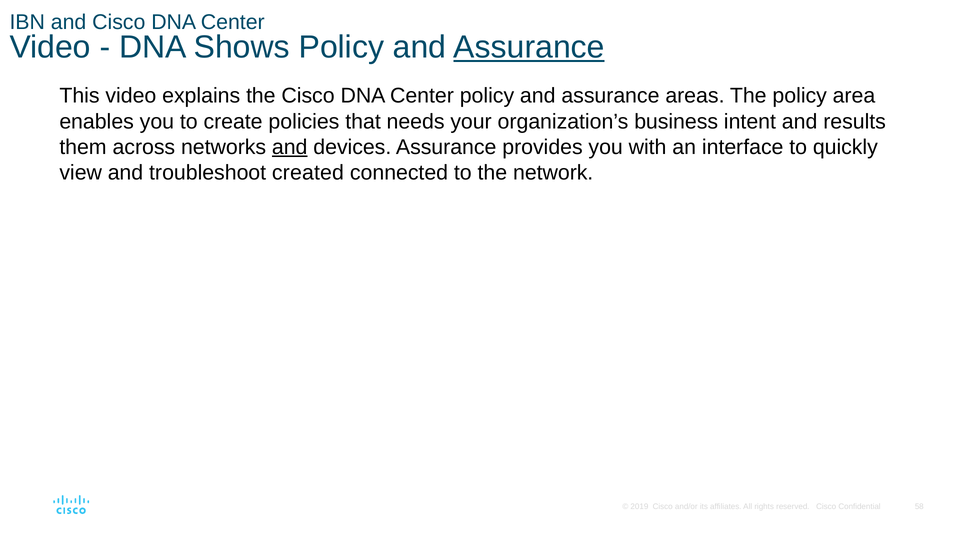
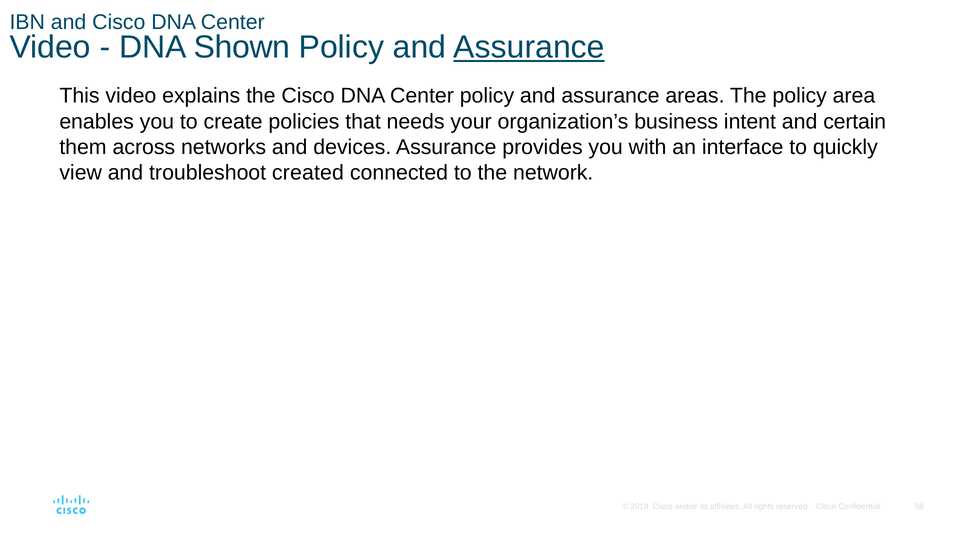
Shows: Shows -> Shown
results: results -> certain
and at (290, 147) underline: present -> none
